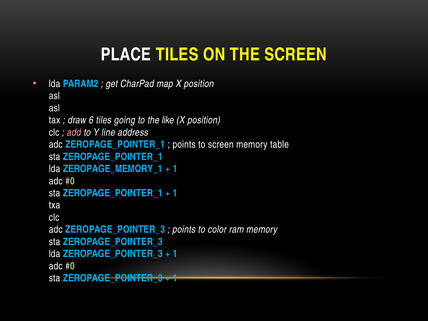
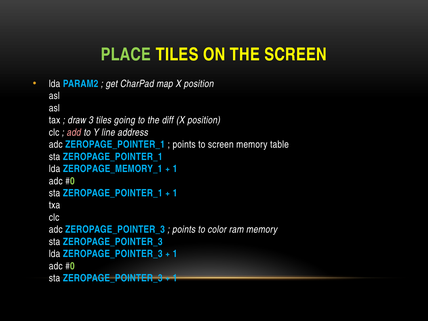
PLACE colour: white -> light green
6: 6 -> 3
like: like -> diff
